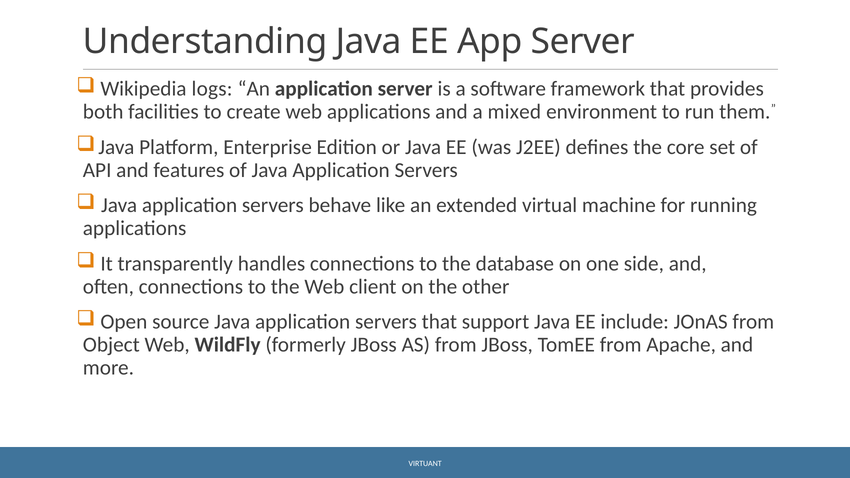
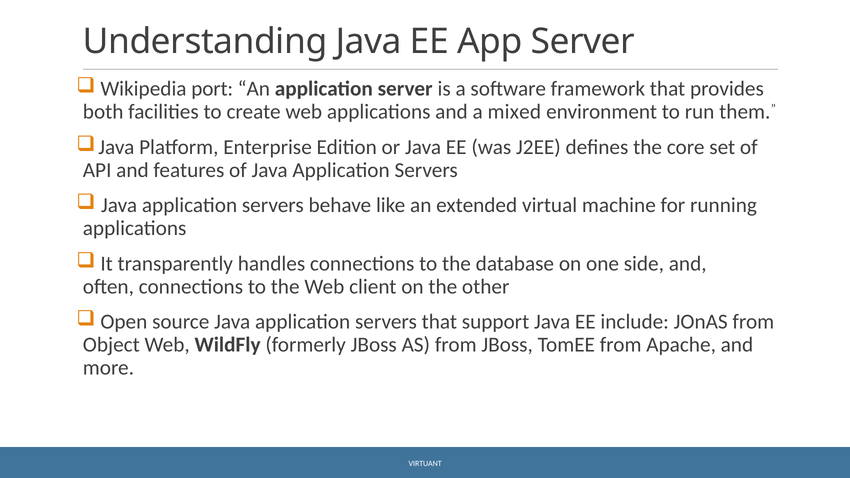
logs: logs -> port
